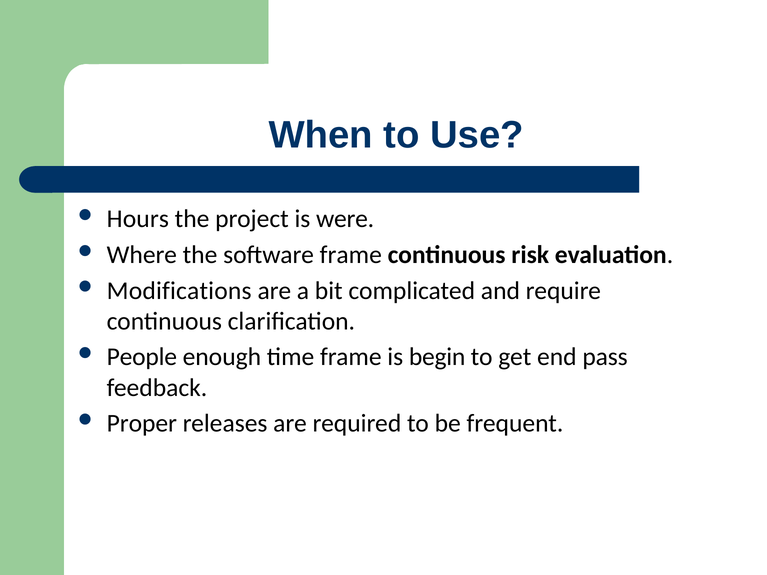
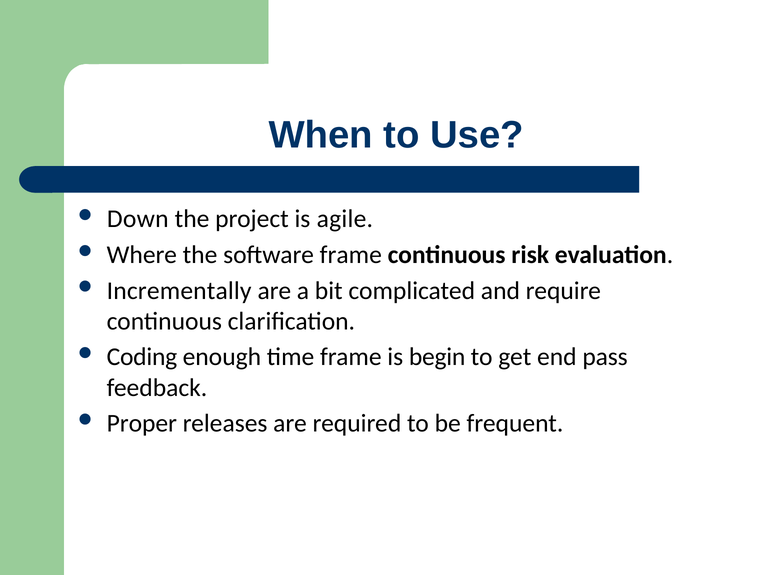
Hours: Hours -> Down
were: were -> agile
Modifications: Modifications -> Incrementally
People: People -> Coding
